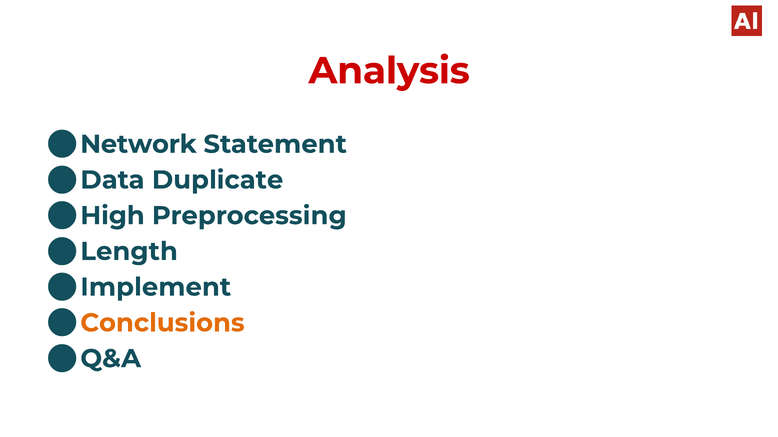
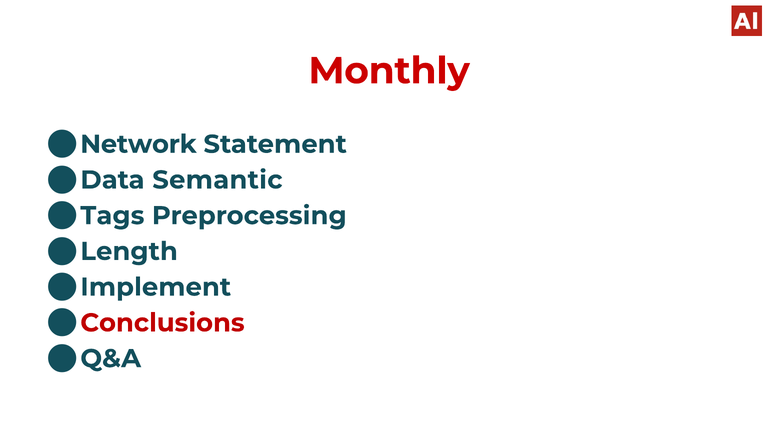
Analysis: Analysis -> Monthly
Duplicate: Duplicate -> Semantic
High: High -> Tags
Conclusions colour: orange -> red
